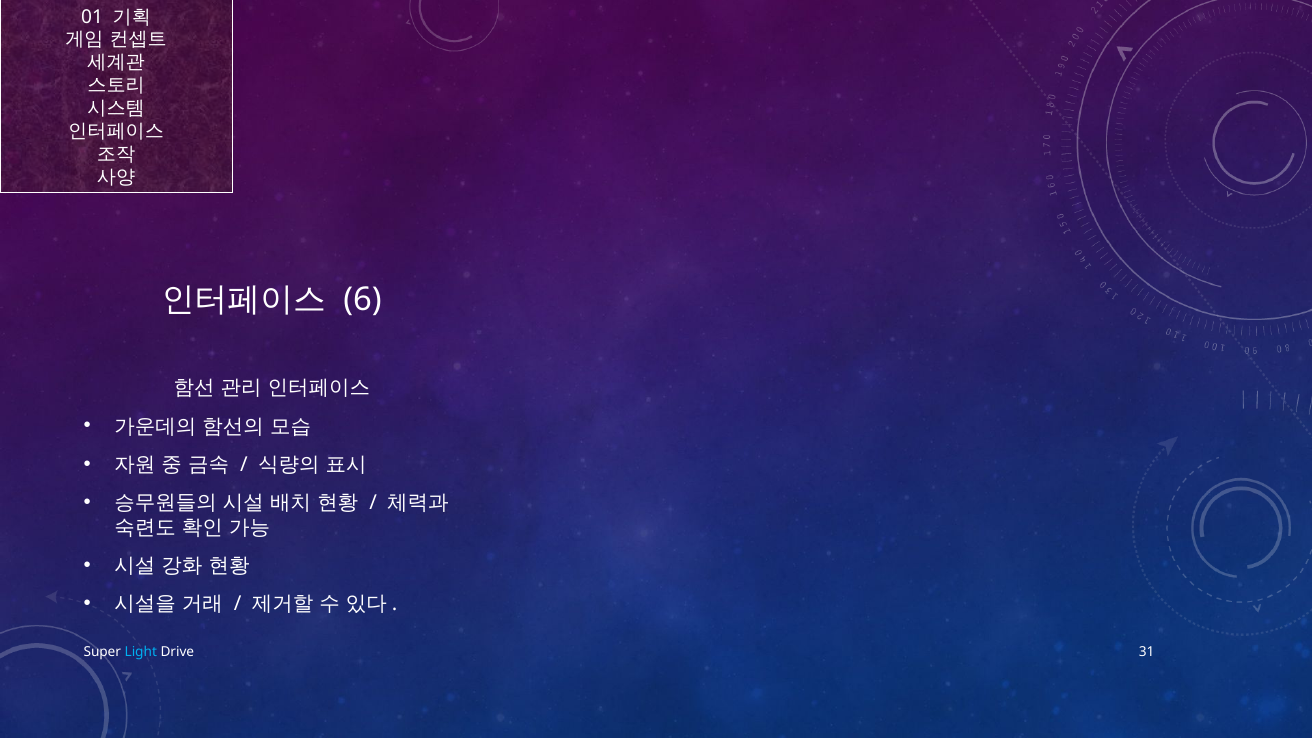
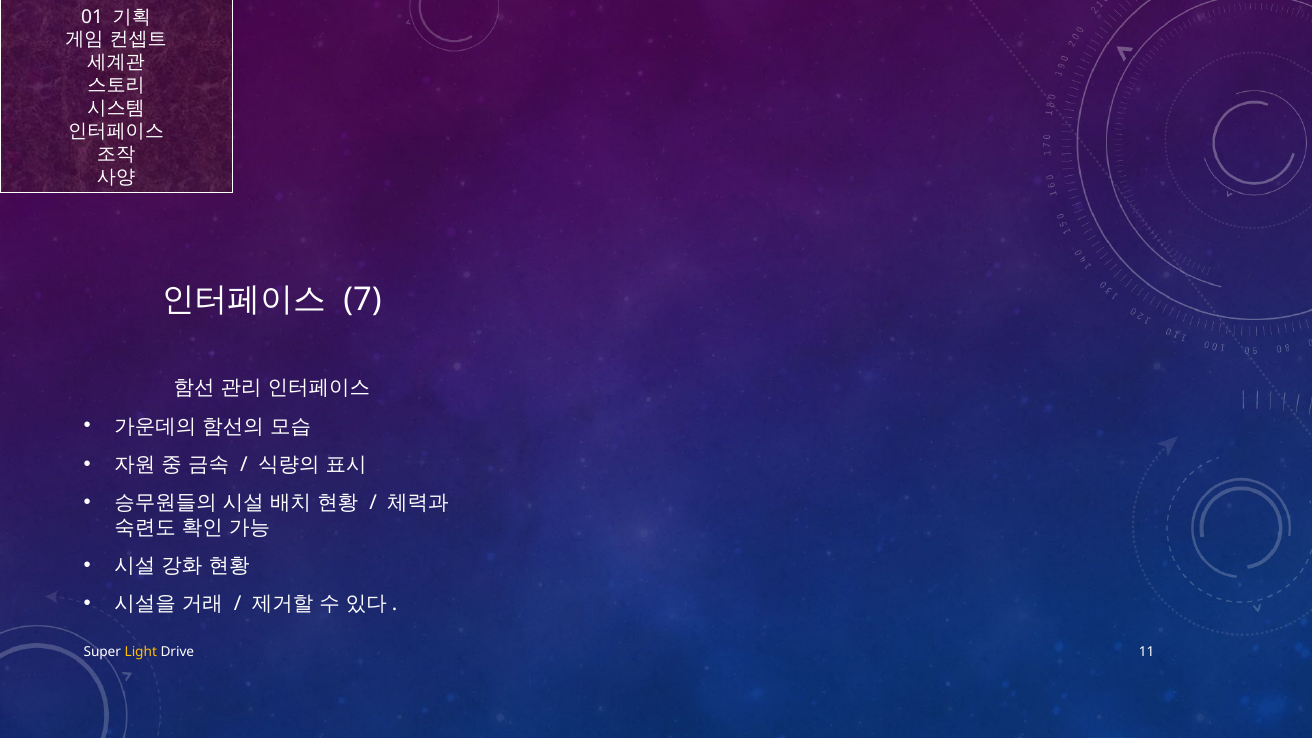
6: 6 -> 7
Light colour: light blue -> yellow
31: 31 -> 11
